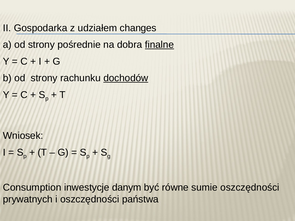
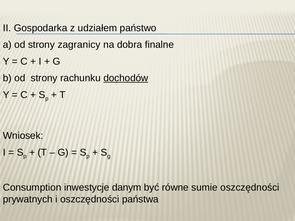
changes: changes -> państwo
pośrednie: pośrednie -> zagranicy
finalne underline: present -> none
